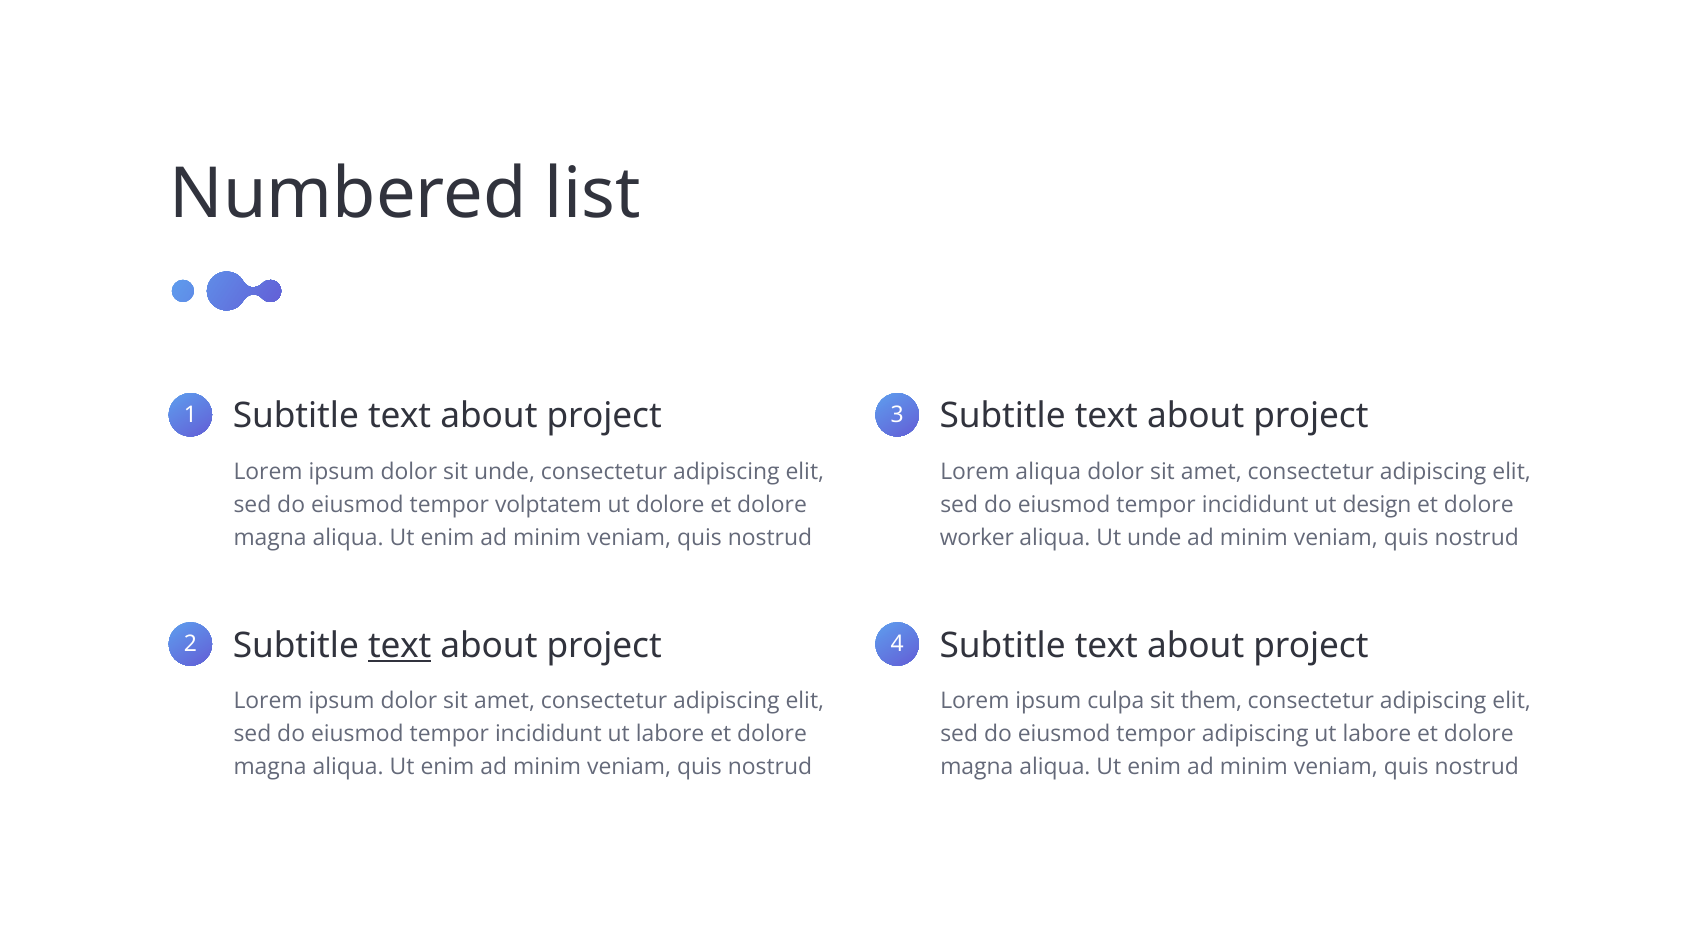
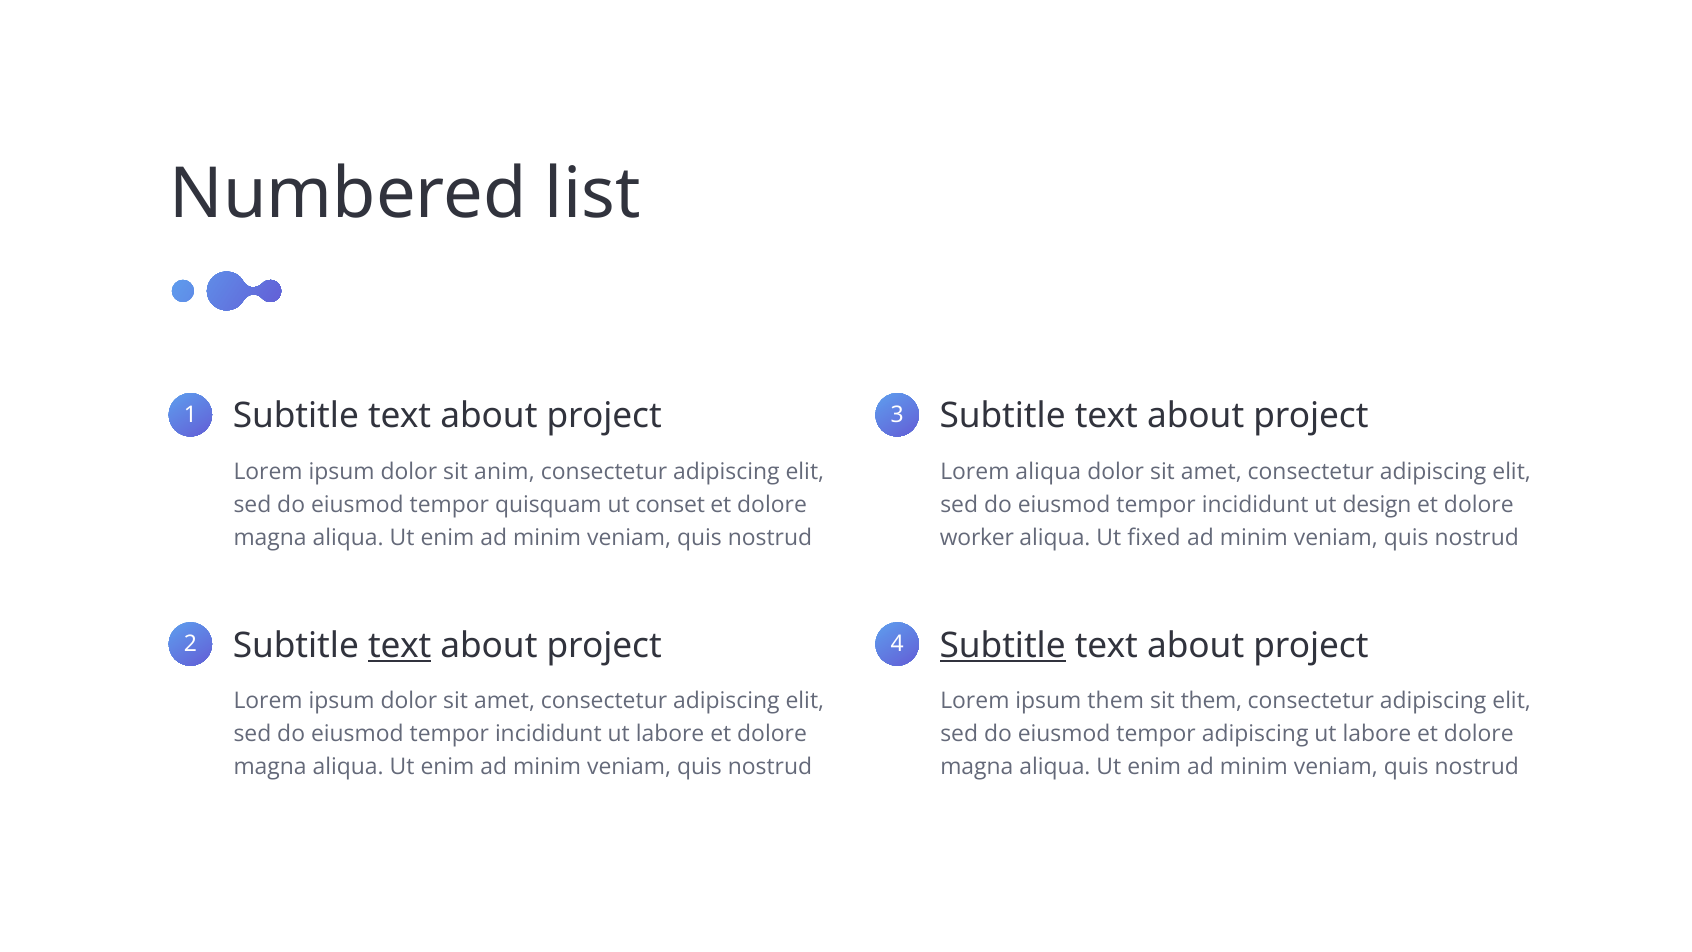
sit unde: unde -> anim
volptatem: volptatem -> quisquam
ut dolore: dolore -> conset
Ut unde: unde -> fixed
Subtitle at (1003, 645) underline: none -> present
ipsum culpa: culpa -> them
